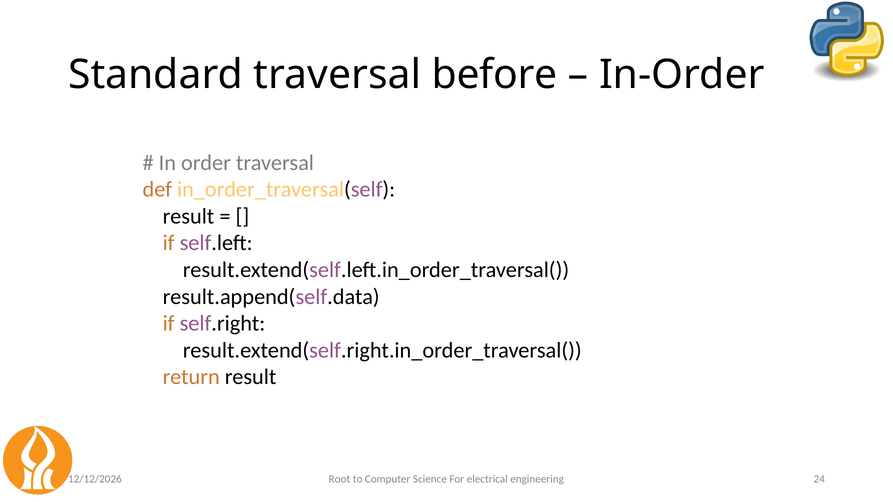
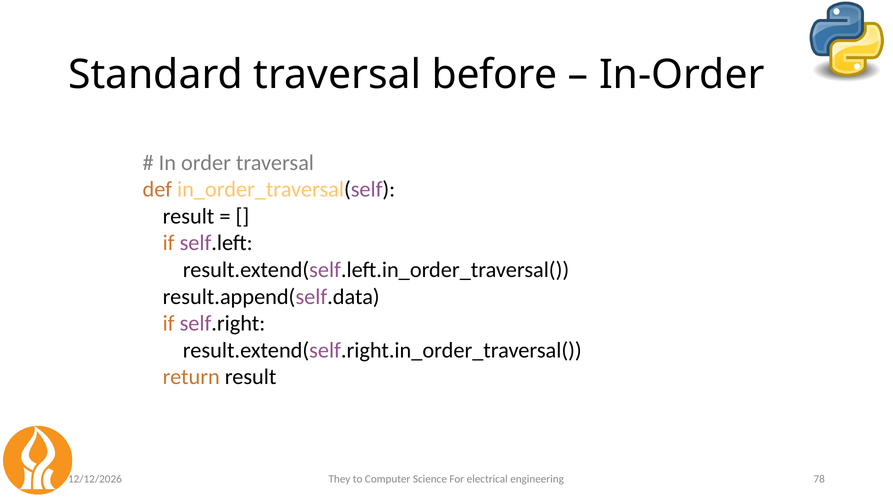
Root: Root -> They
24: 24 -> 78
